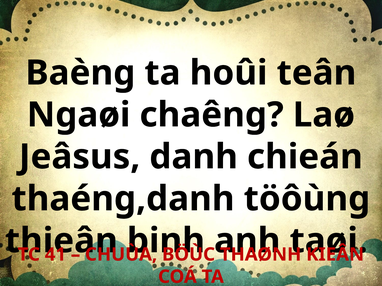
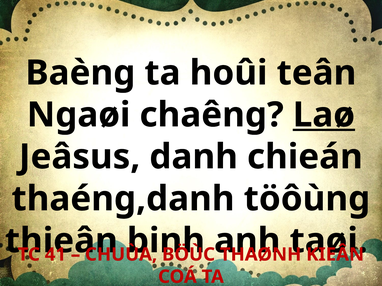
Laø underline: none -> present
